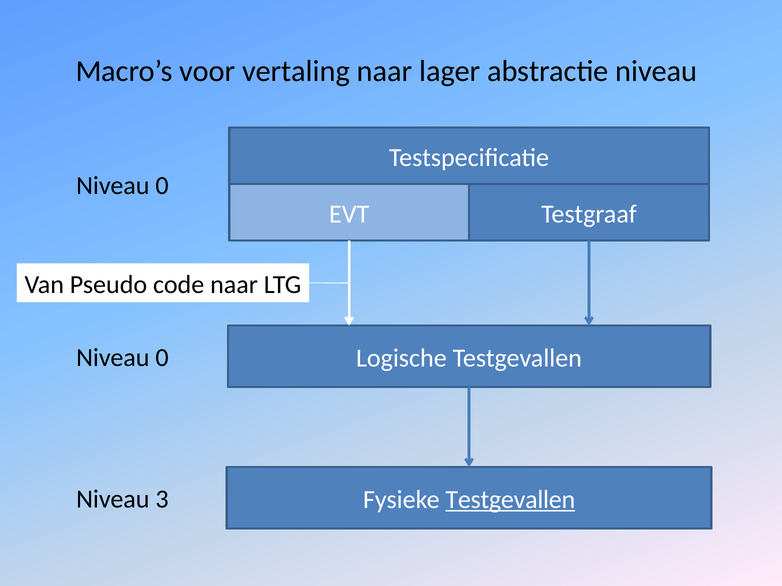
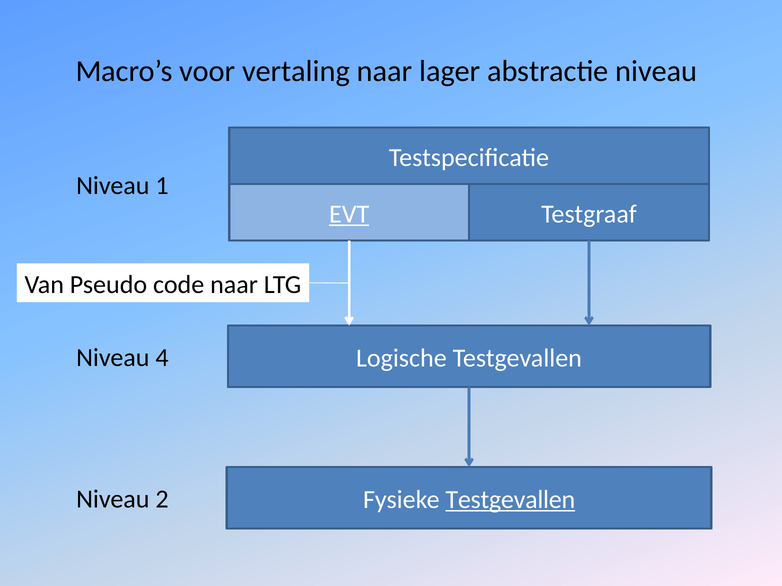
0 at (162, 186): 0 -> 1
EVT underline: none -> present
0 at (162, 358): 0 -> 4
3: 3 -> 2
